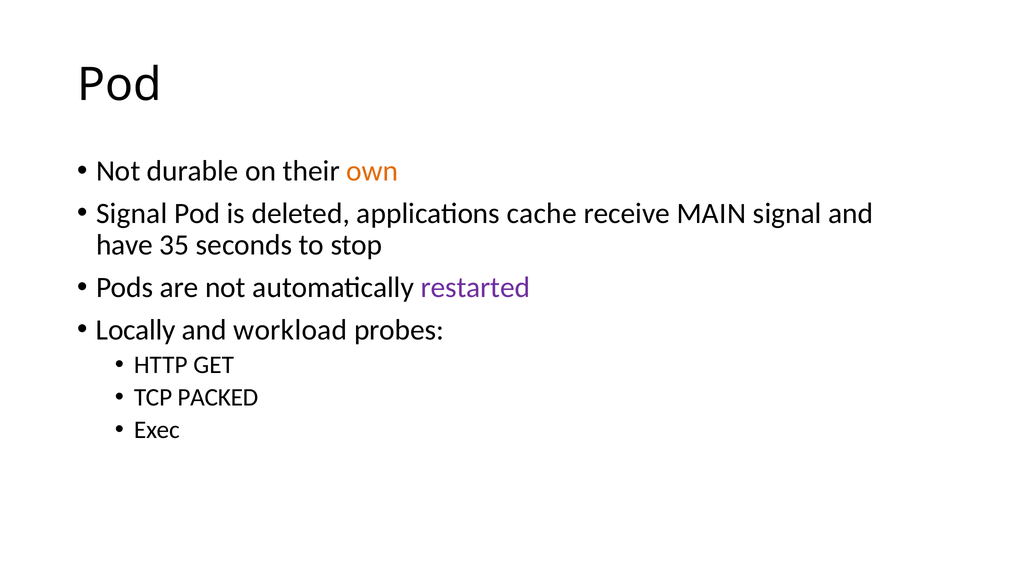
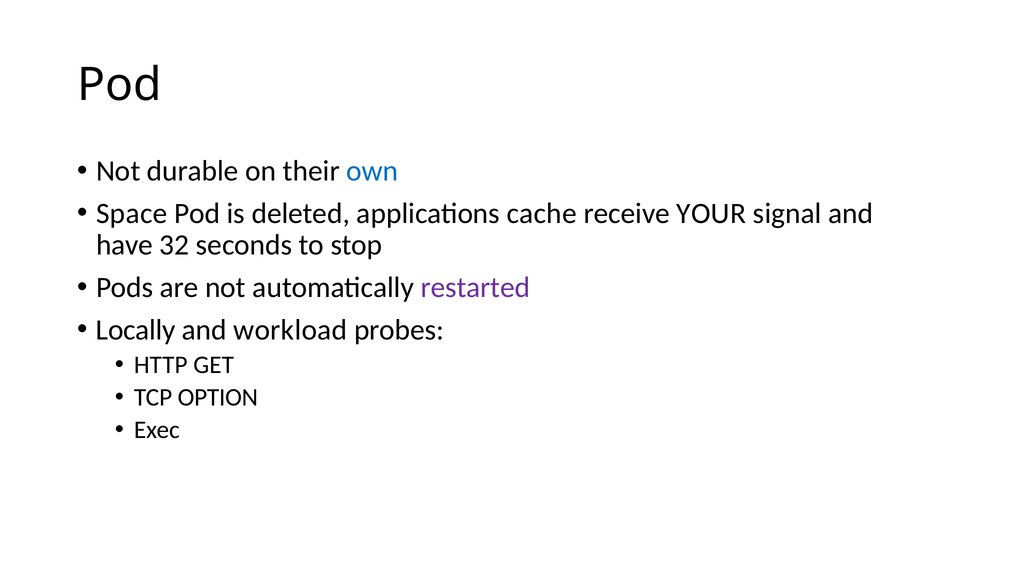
own colour: orange -> blue
Signal at (132, 213): Signal -> Space
MAIN: MAIN -> YOUR
35: 35 -> 32
PACKED: PACKED -> OPTION
